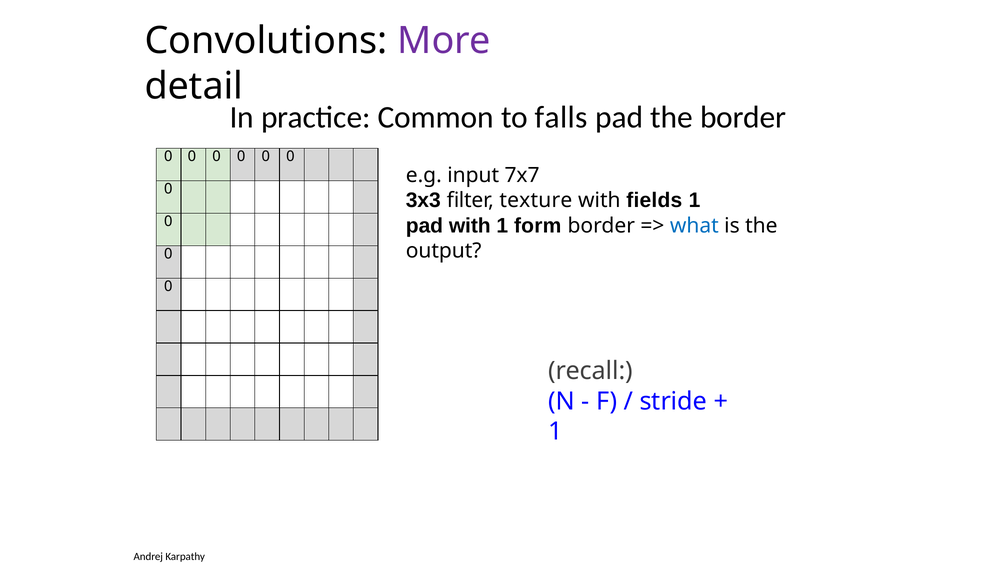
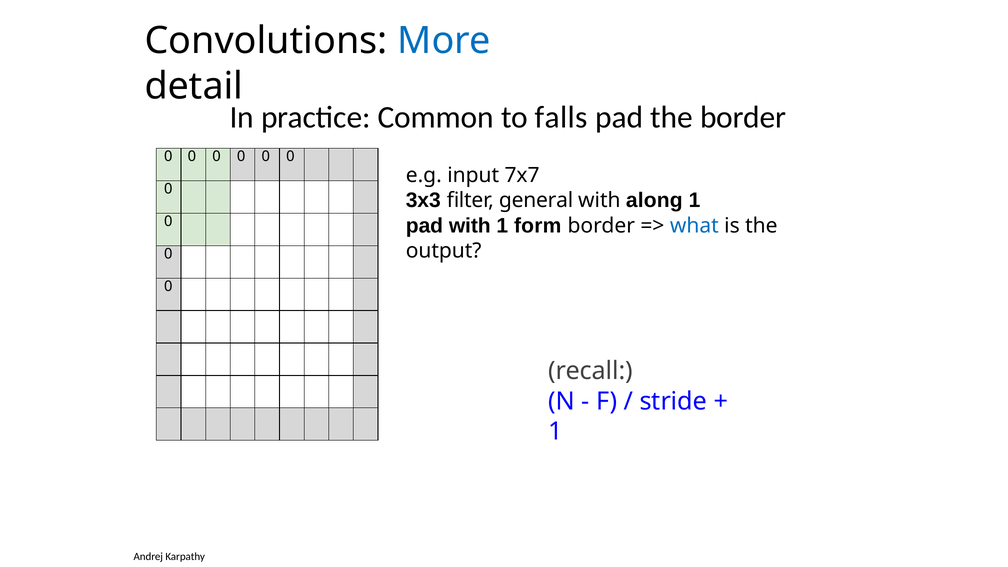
More colour: purple -> blue
texture: texture -> general
fields: fields -> along
